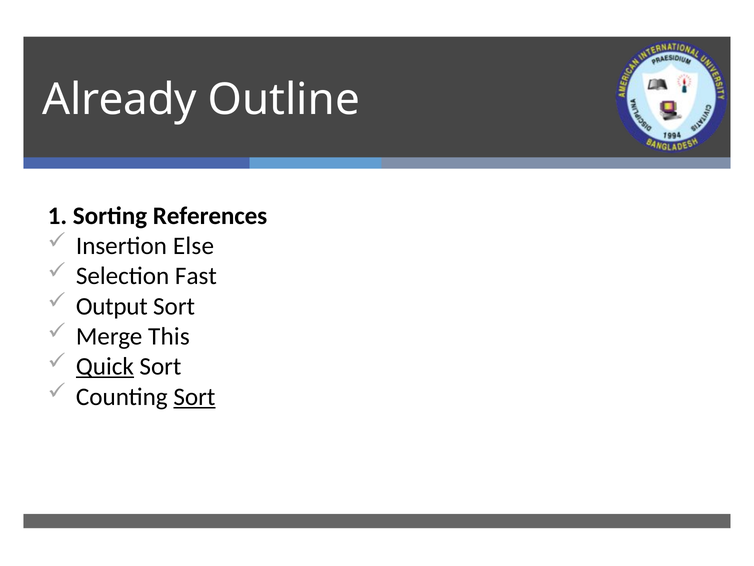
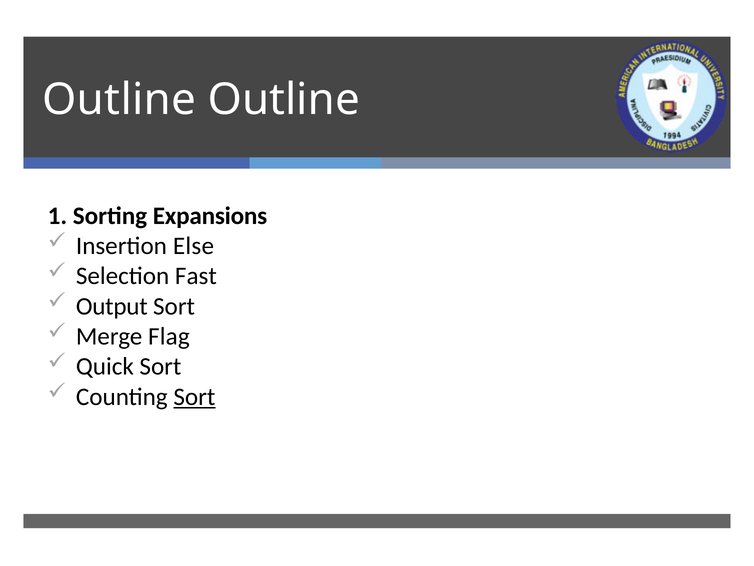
Already at (120, 100): Already -> Outline
References: References -> Expansions
This: This -> Flag
Quick underline: present -> none
